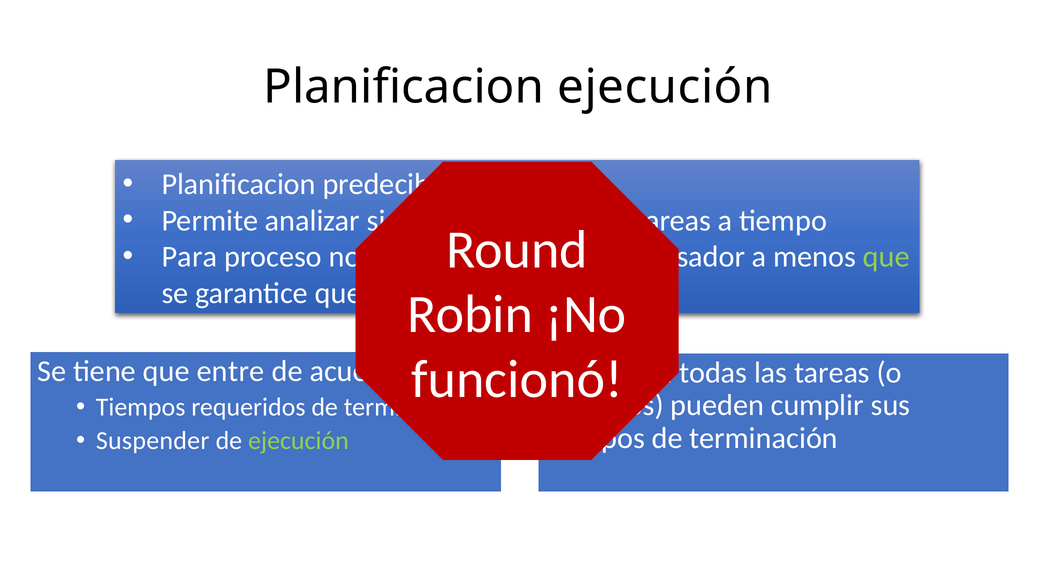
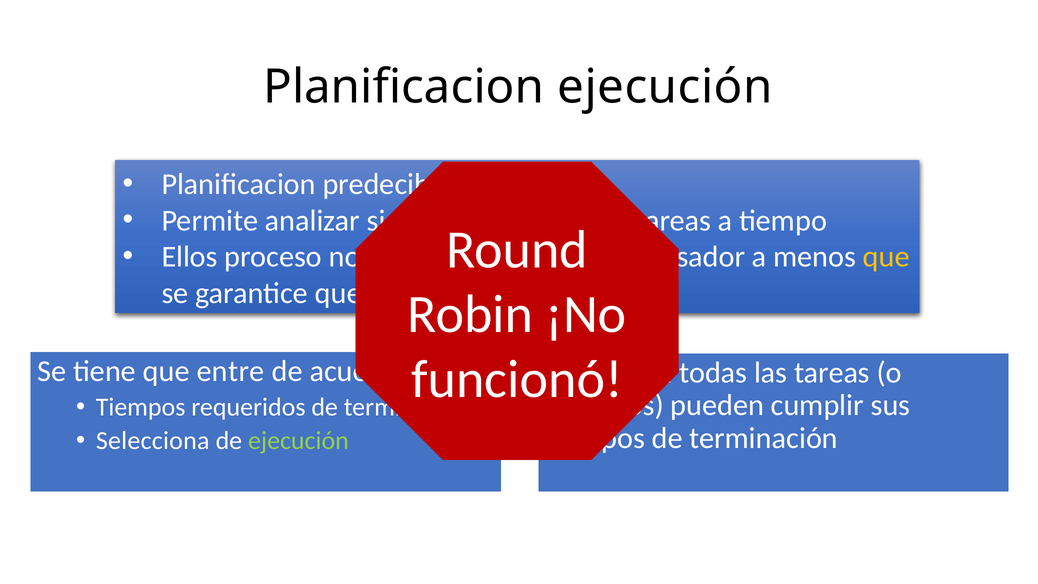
Para: Para -> Ellos
que at (886, 257) colour: light green -> yellow
Suspender: Suspender -> Selecciona
